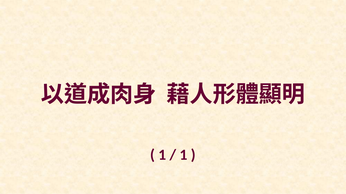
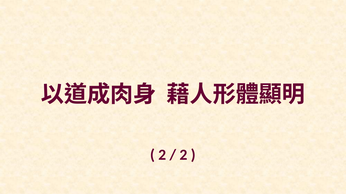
1 at (162, 155): 1 -> 2
1 at (184, 155): 1 -> 2
